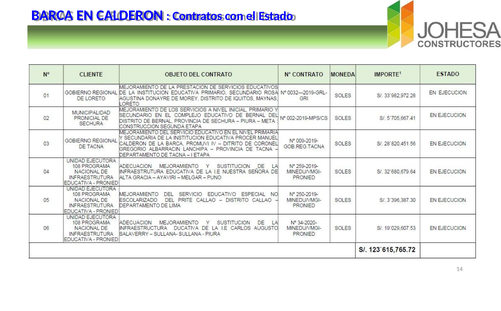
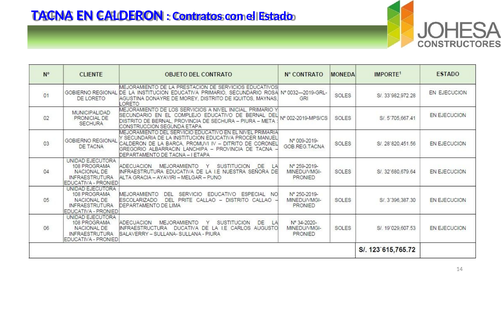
BARCA: BARCA -> TACNA
